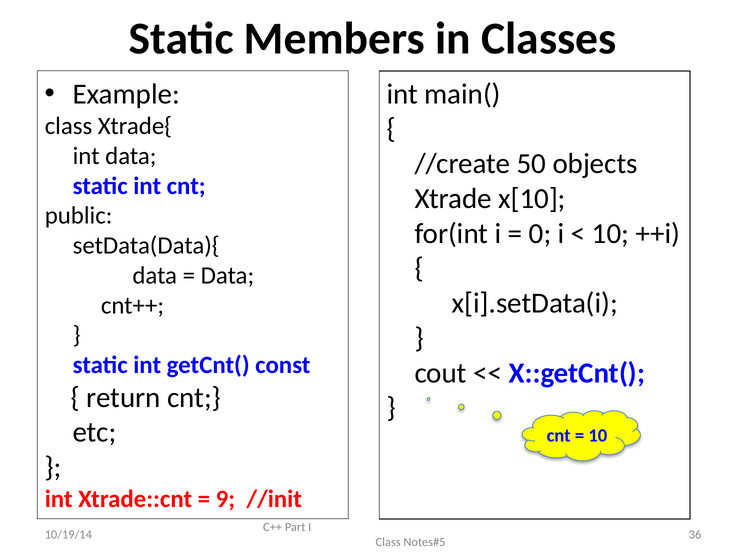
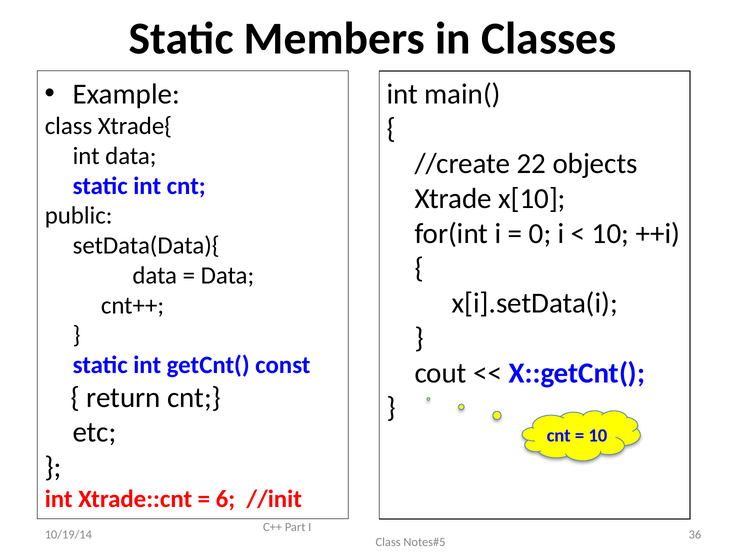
50: 50 -> 22
9: 9 -> 6
